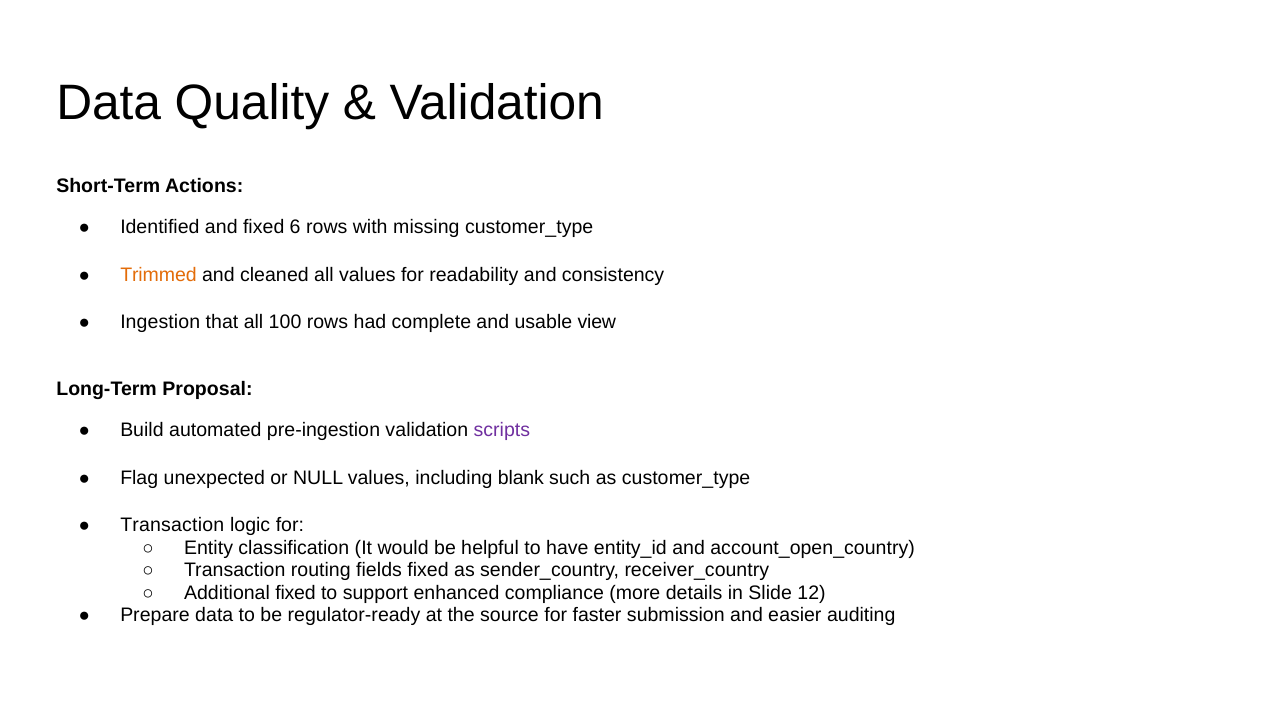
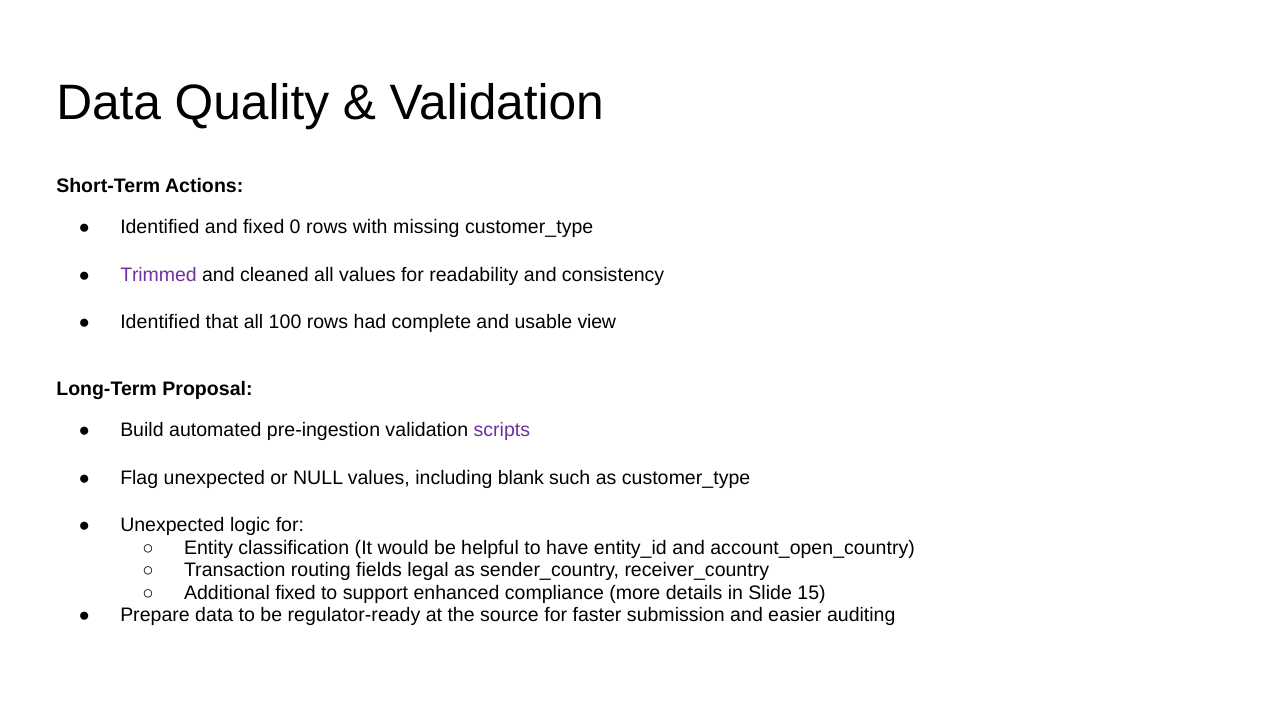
6: 6 -> 0
Trimmed colour: orange -> purple
Ingestion at (160, 322): Ingestion -> Identified
Transaction at (172, 525): Transaction -> Unexpected
fields fixed: fixed -> legal
12: 12 -> 15
